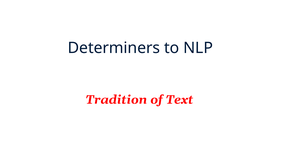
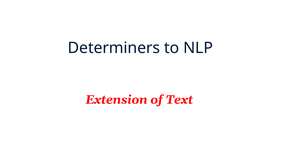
Tradition: Tradition -> Extension
